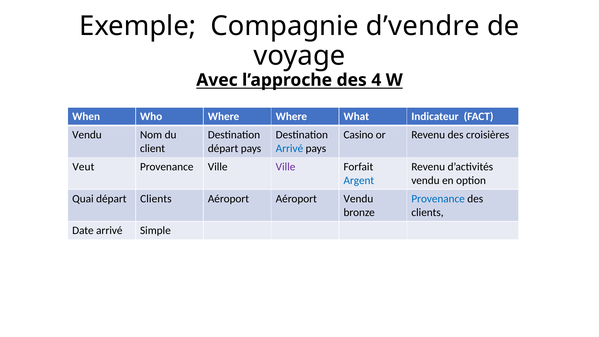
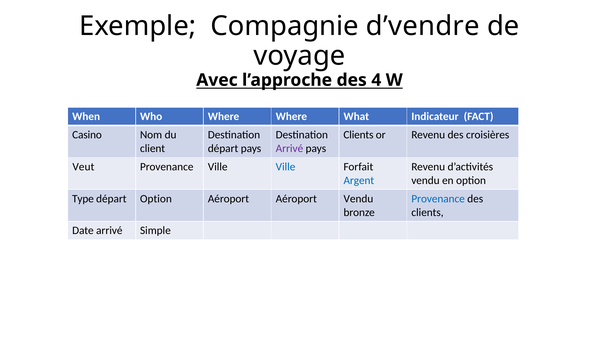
Vendu at (87, 135): Vendu -> Casino
Casino at (358, 135): Casino -> Clients
Arrivé at (289, 148) colour: blue -> purple
Ville at (286, 167) colour: purple -> blue
Quai: Quai -> Type
départ Clients: Clients -> Option
